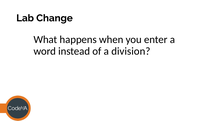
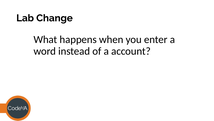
division: division -> account
